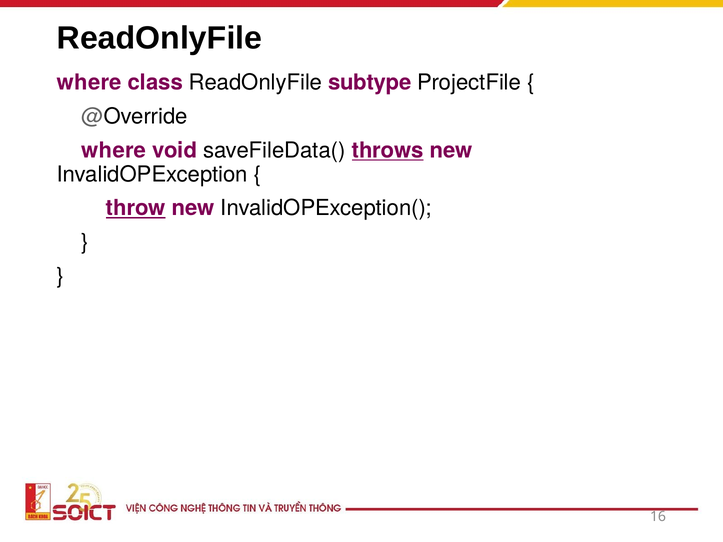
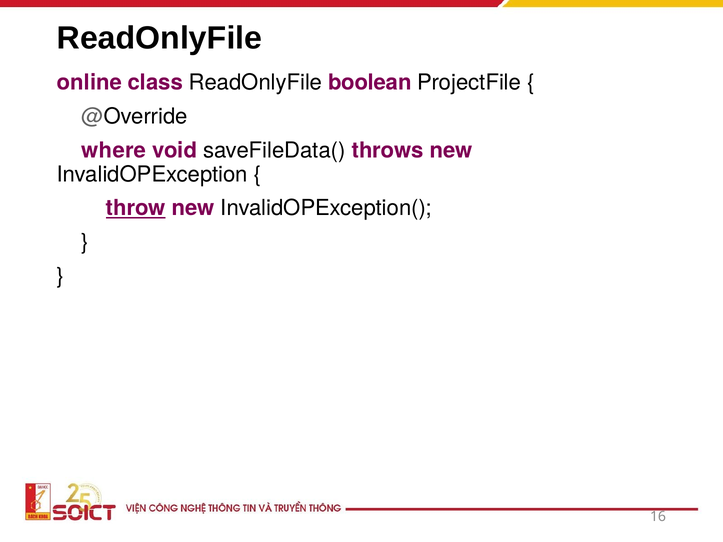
where at (89, 83): where -> online
subtype: subtype -> boolean
throws underline: present -> none
